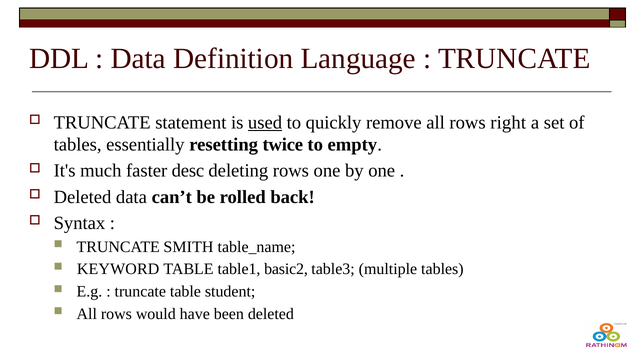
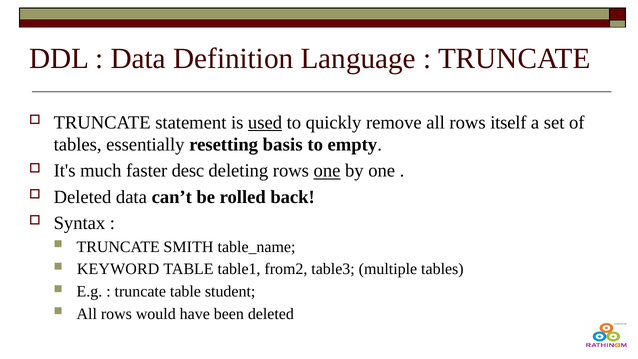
right: right -> itself
twice: twice -> basis
one at (327, 171) underline: none -> present
basic2: basic2 -> from2
